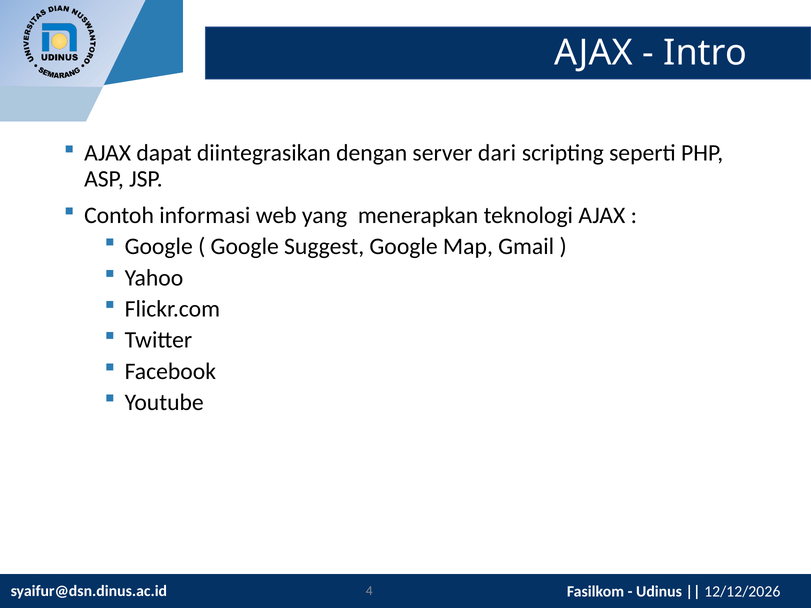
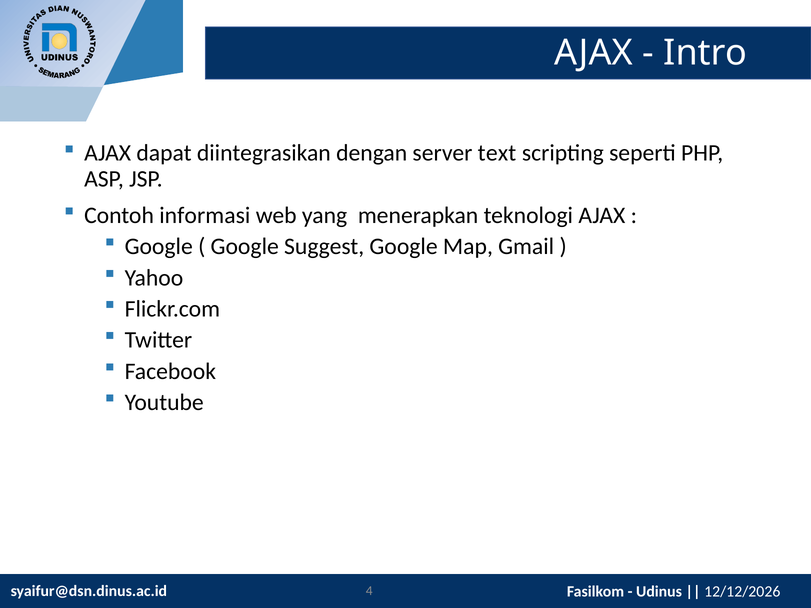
dari: dari -> text
